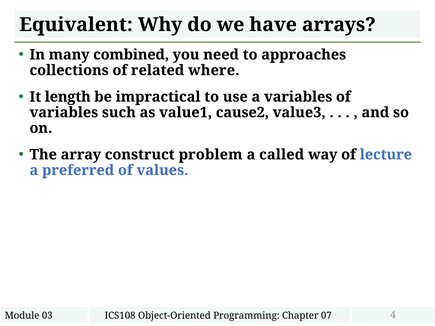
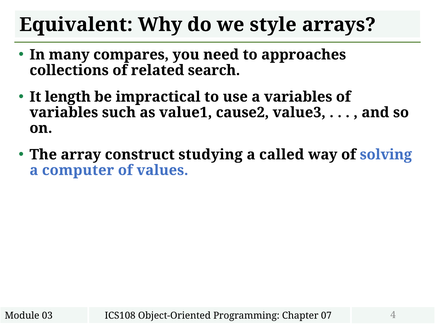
have: have -> style
combined: combined -> compares
where: where -> search
problem: problem -> studying
lecture: lecture -> solving
preferred: preferred -> computer
